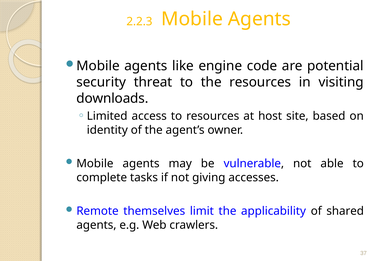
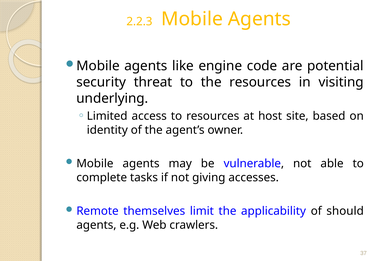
downloads: downloads -> underlying
shared: shared -> should
